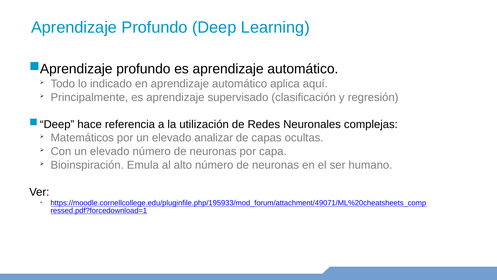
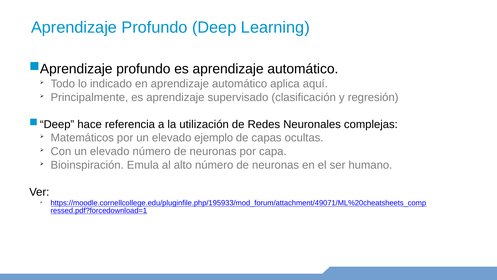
analizar: analizar -> ejemplo
